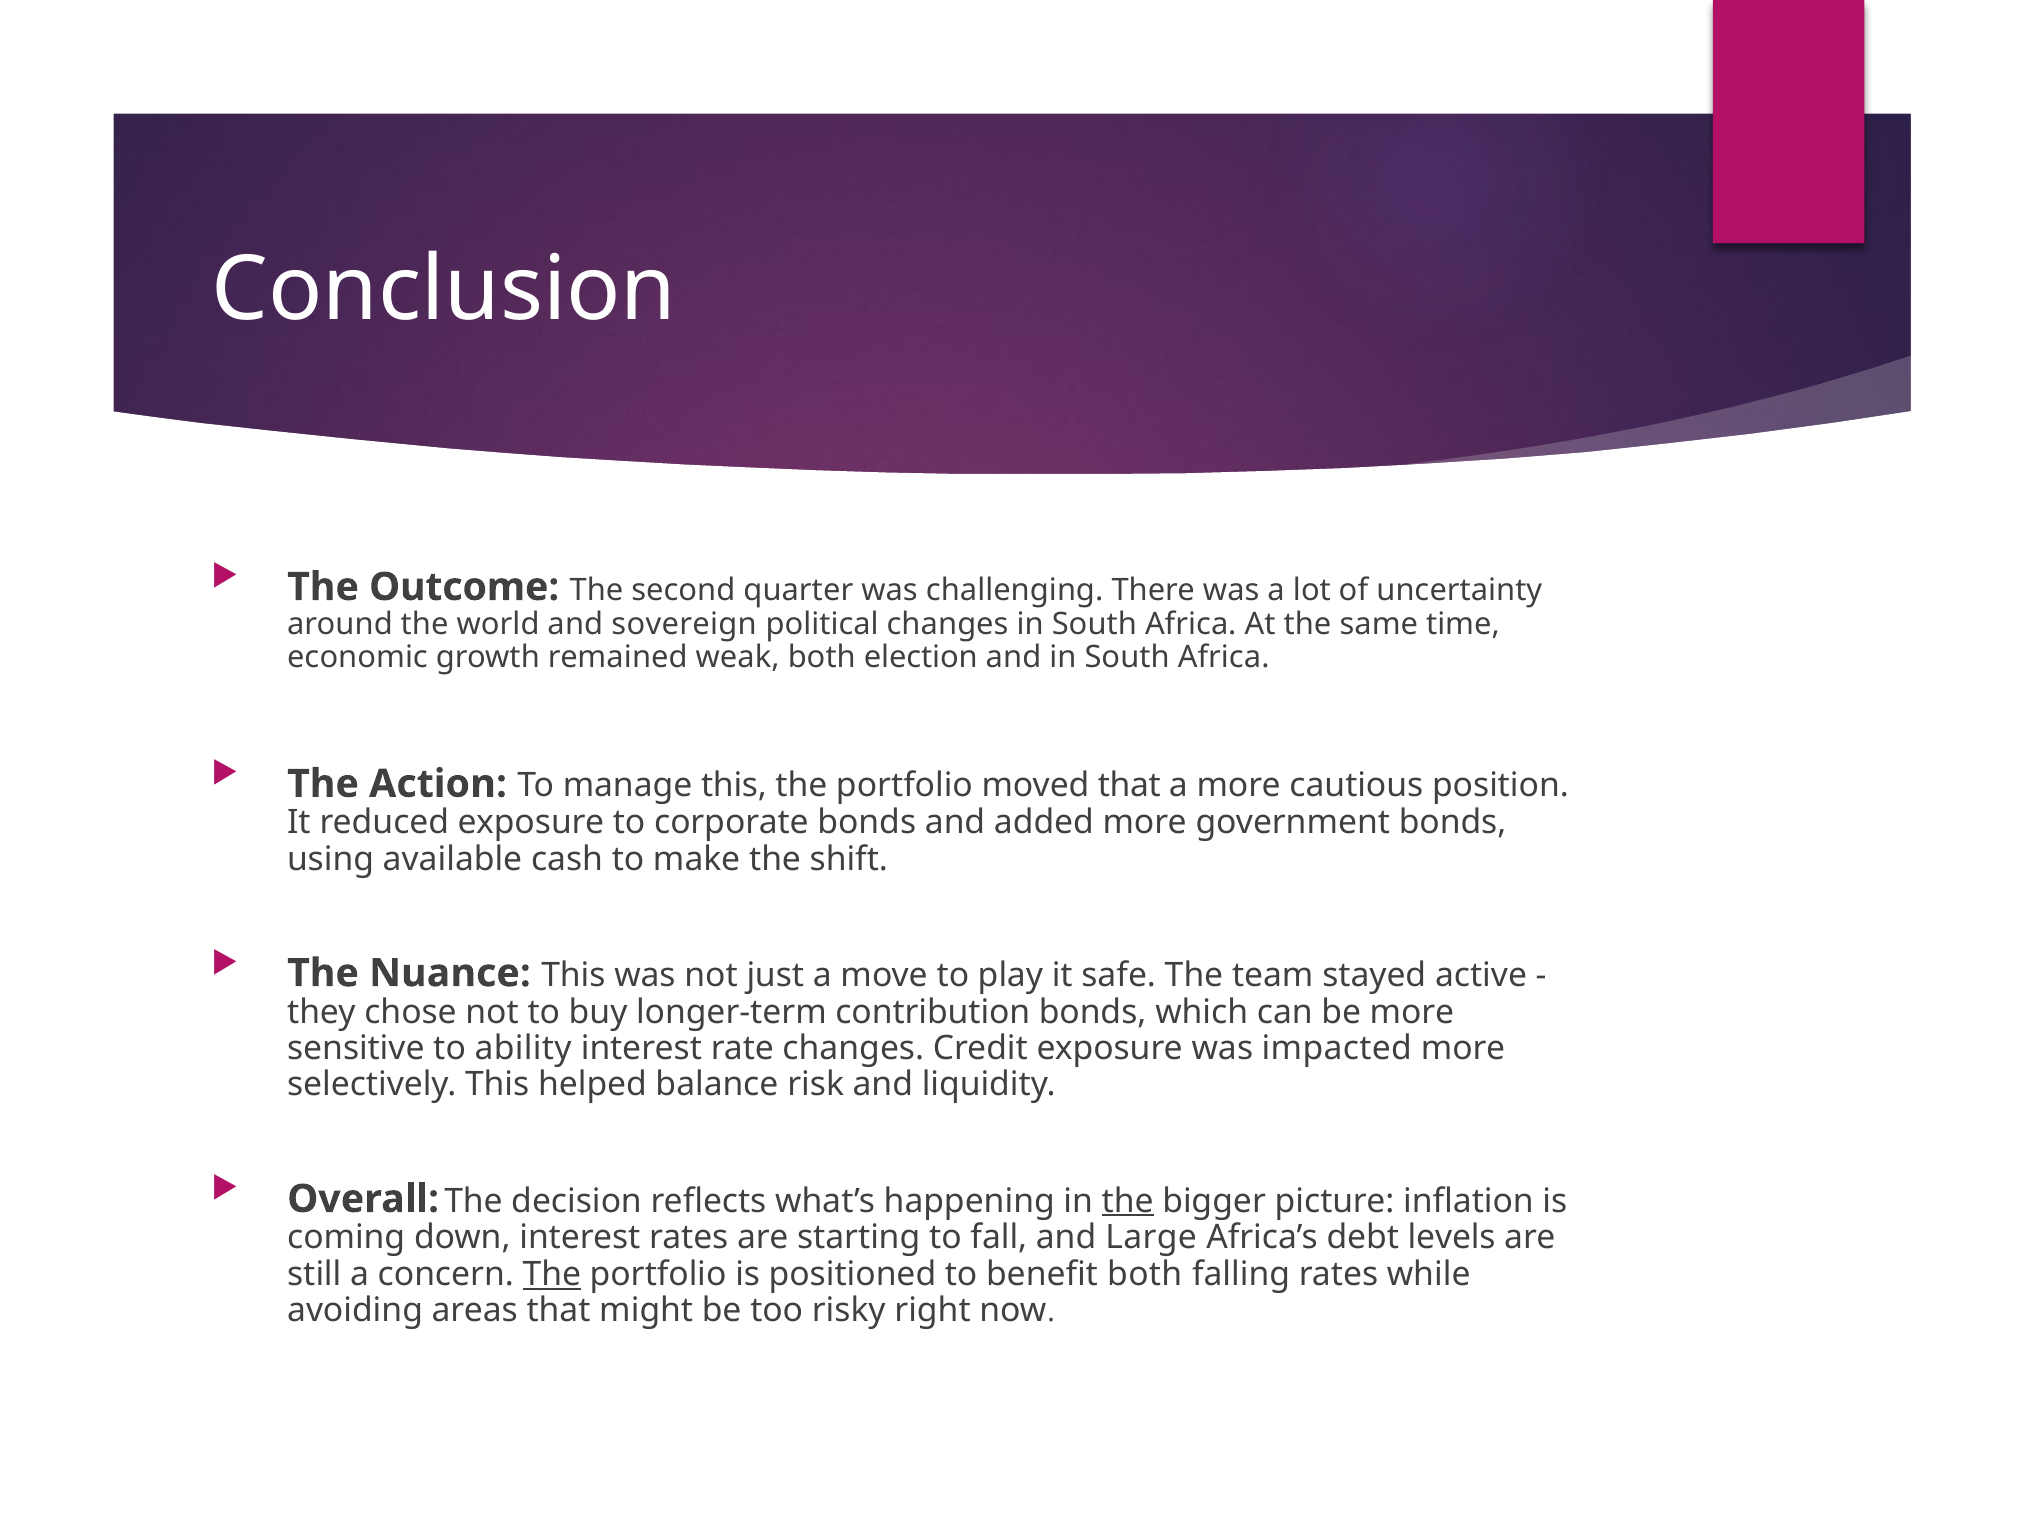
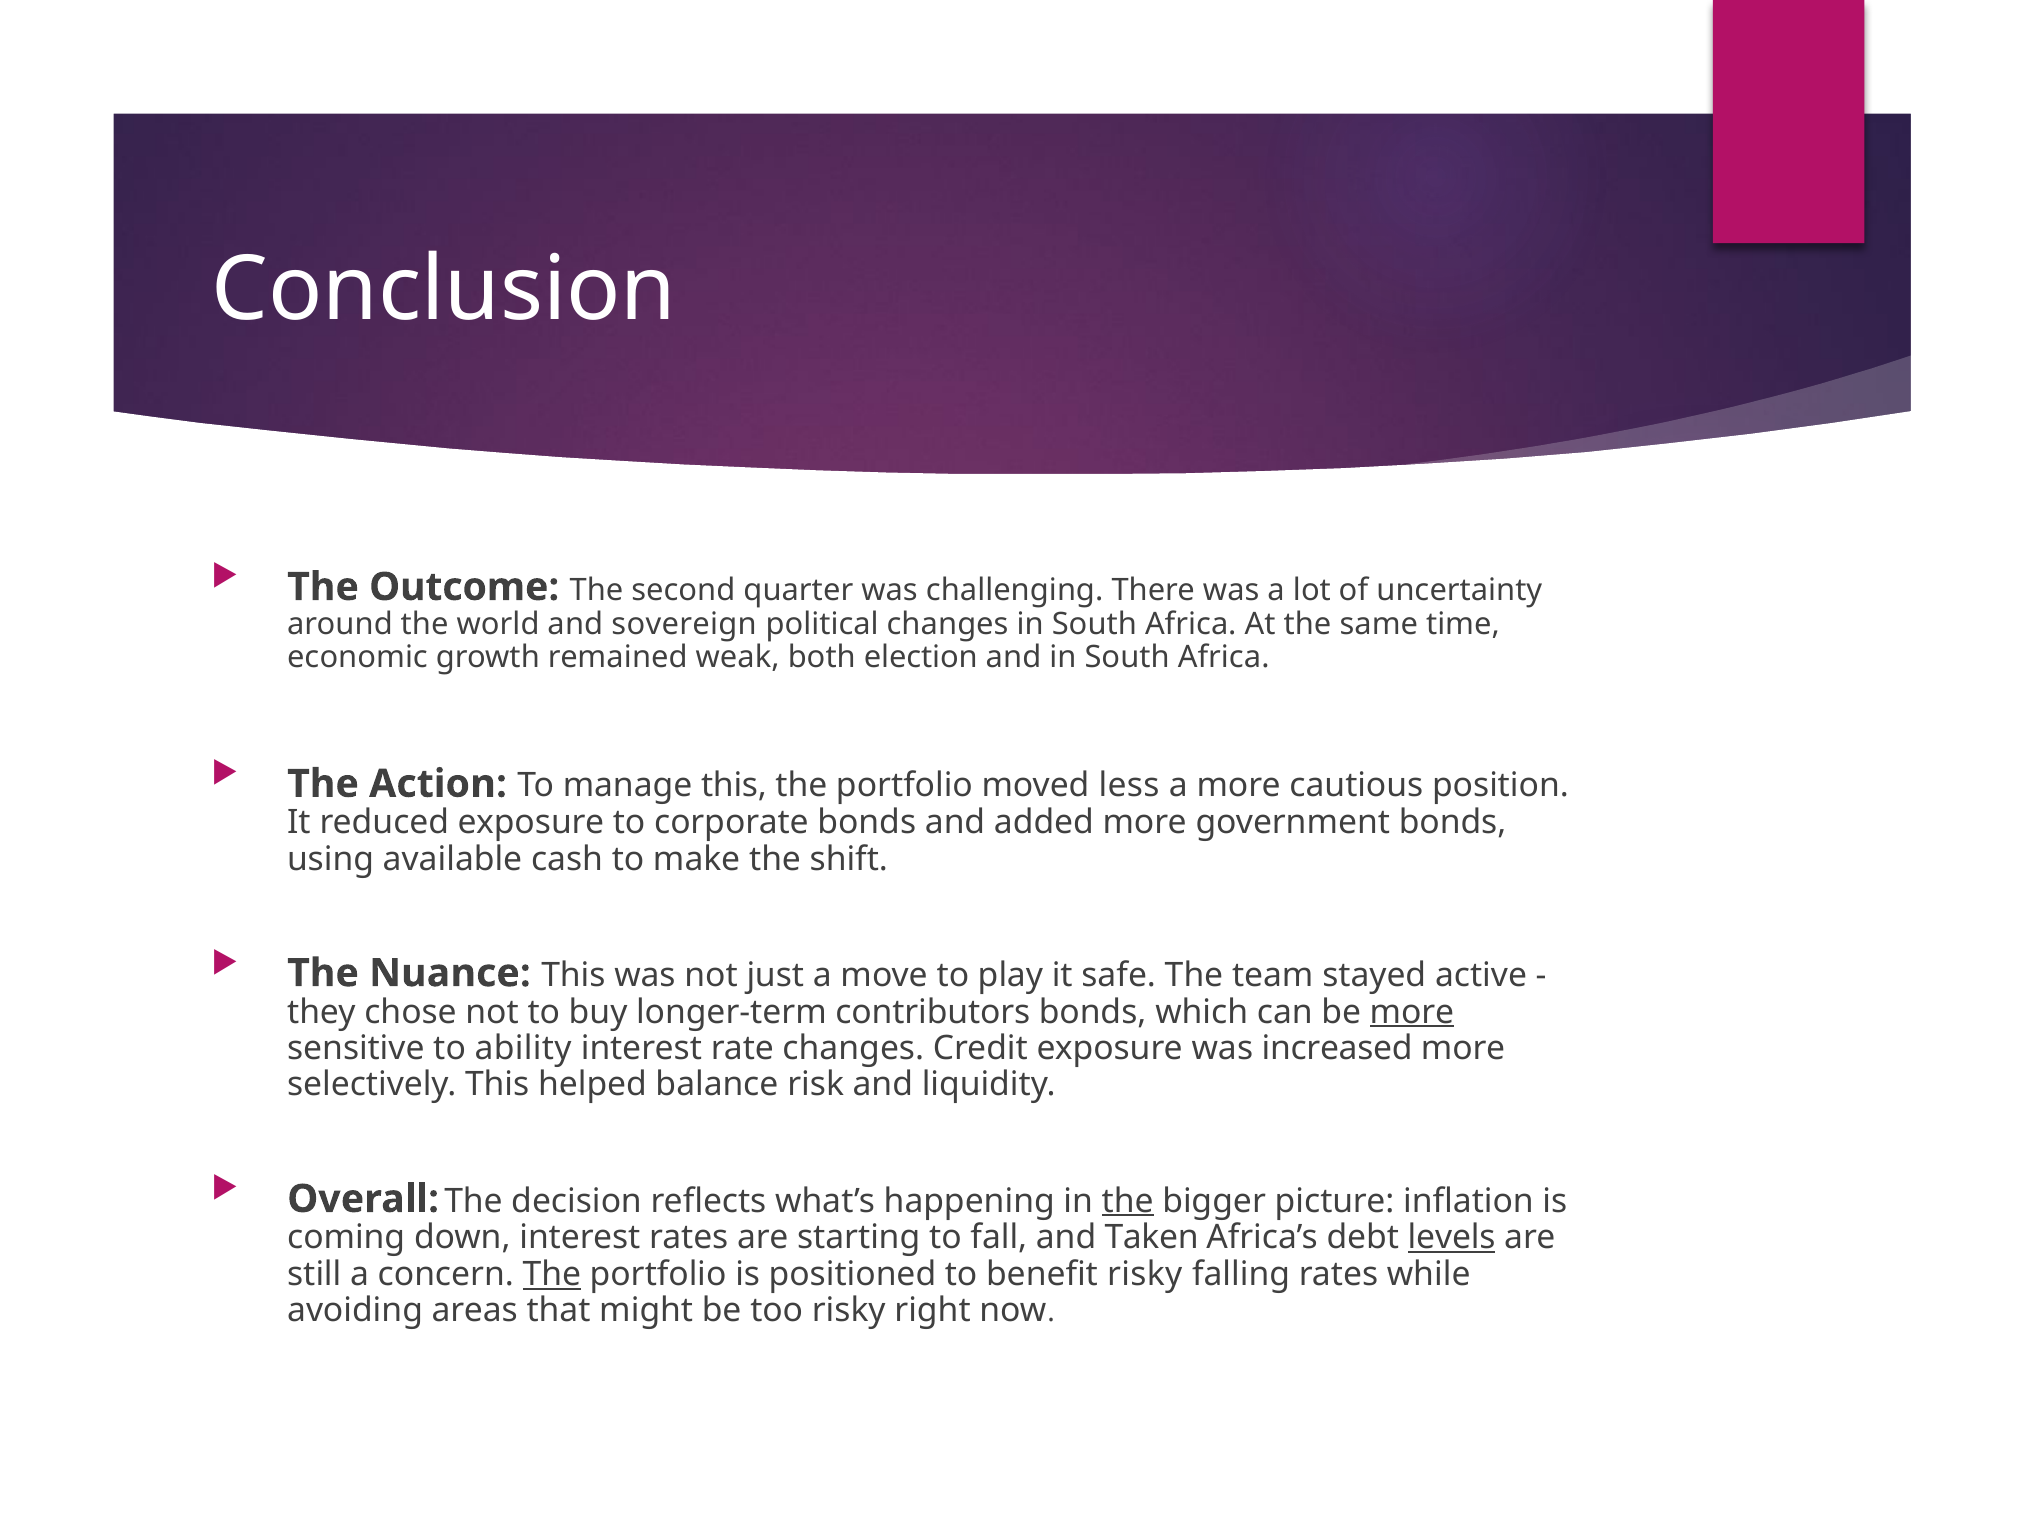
moved that: that -> less
contribution: contribution -> contributors
more at (1412, 1012) underline: none -> present
impacted: impacted -> increased
Large: Large -> Taken
levels underline: none -> present
benefit both: both -> risky
